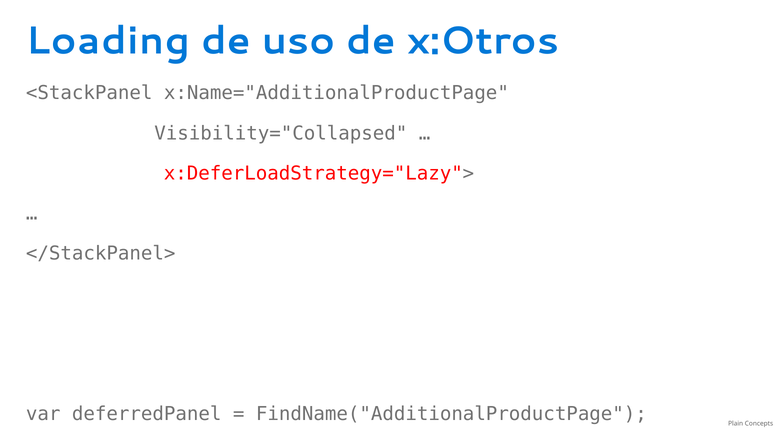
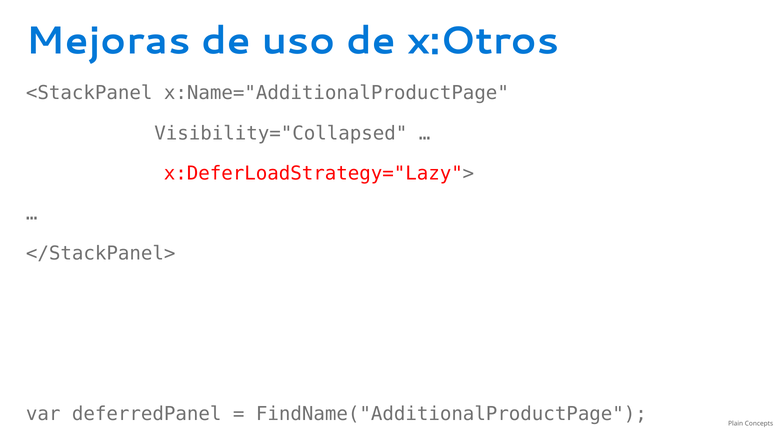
Loading: Loading -> Mejoras
